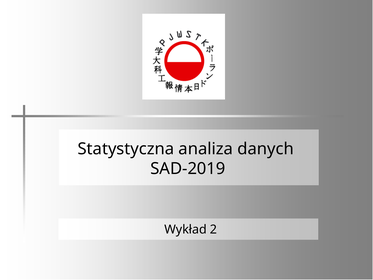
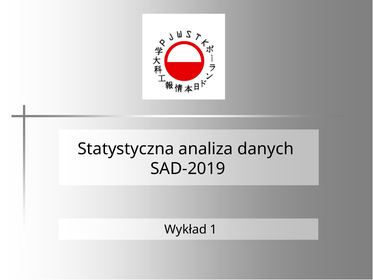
2: 2 -> 1
